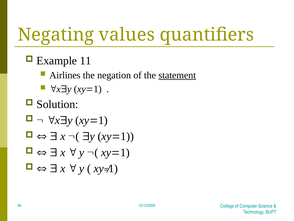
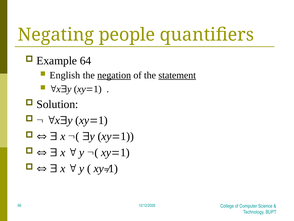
values: values -> people
11: 11 -> 64
Airlines: Airlines -> English
negation underline: none -> present
